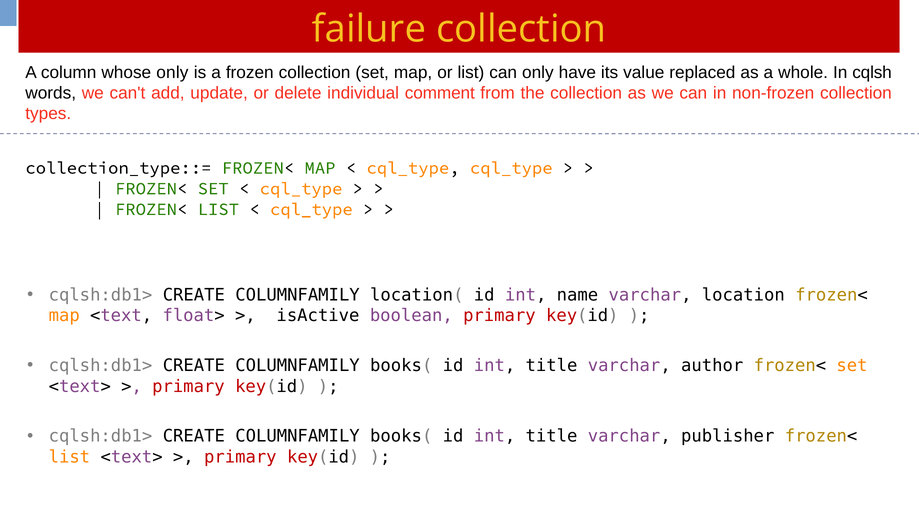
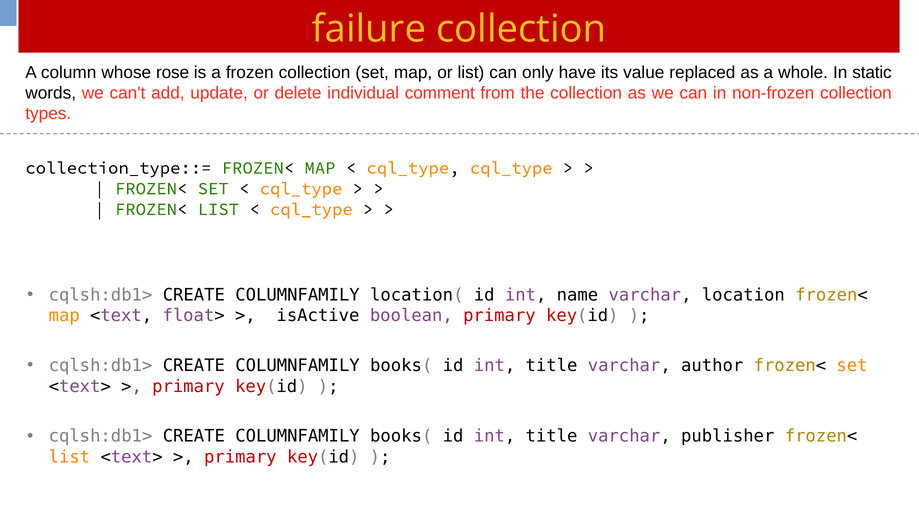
whose only: only -> rose
cqlsh: cqlsh -> static
